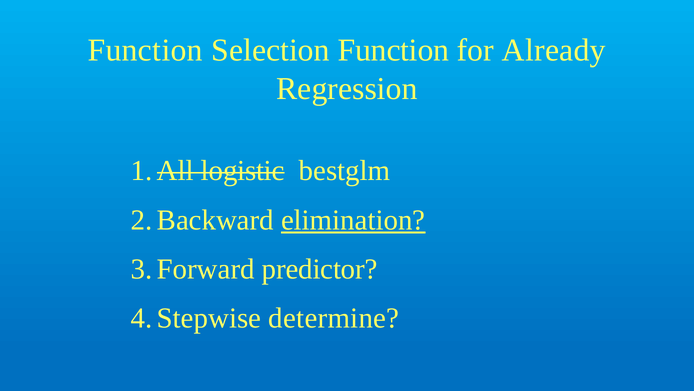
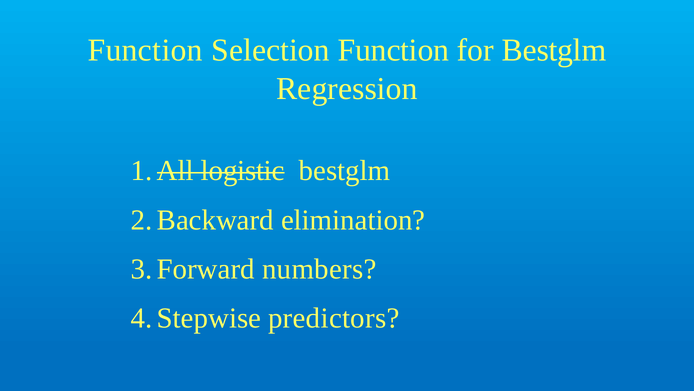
for Already: Already -> Bestglm
elimination underline: present -> none
predictor: predictor -> numbers
determine: determine -> predictors
